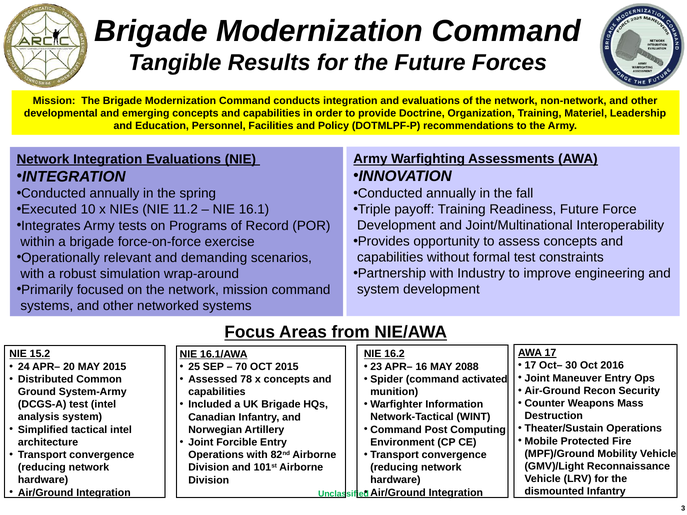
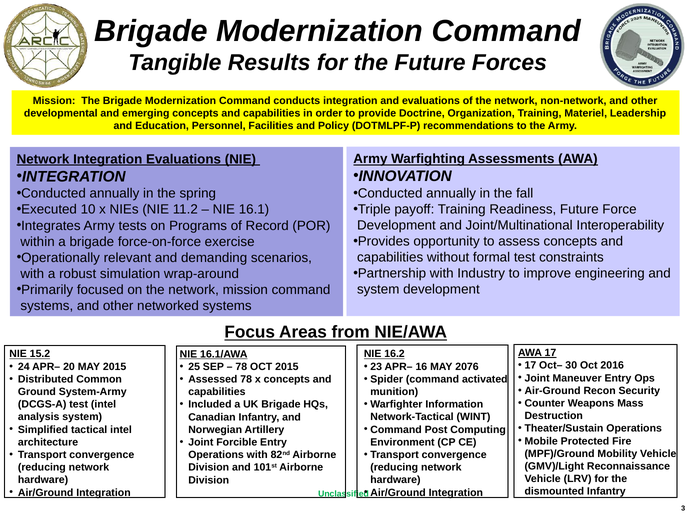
70 at (241, 367): 70 -> 78
2088: 2088 -> 2076
